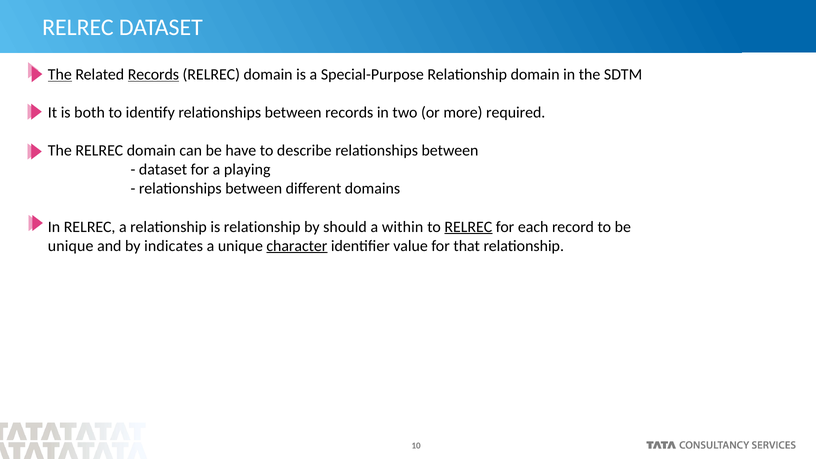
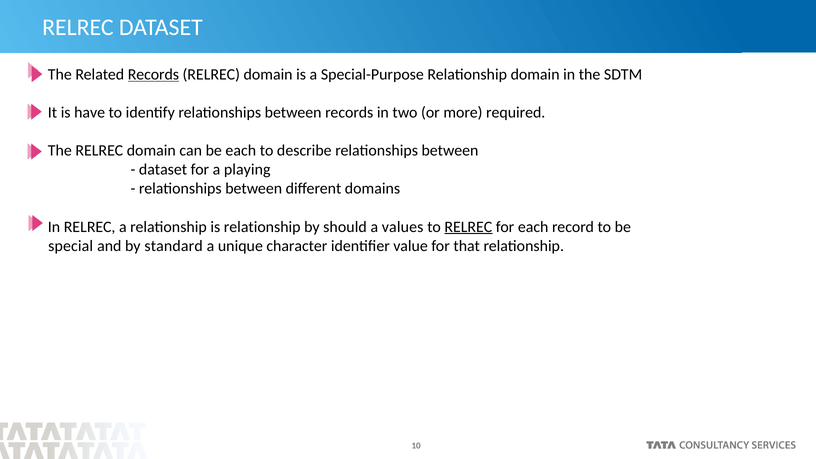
The at (60, 74) underline: present -> none
both: both -> have
be have: have -> each
within: within -> values
unique at (71, 246): unique -> special
indicates: indicates -> standard
character underline: present -> none
